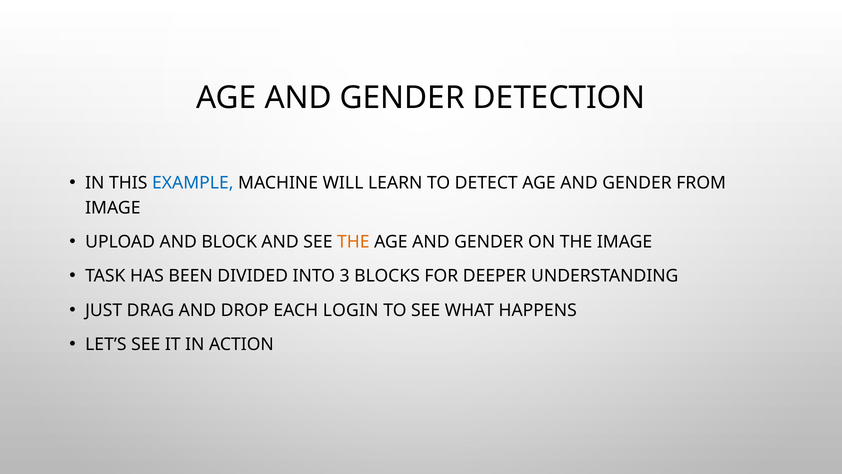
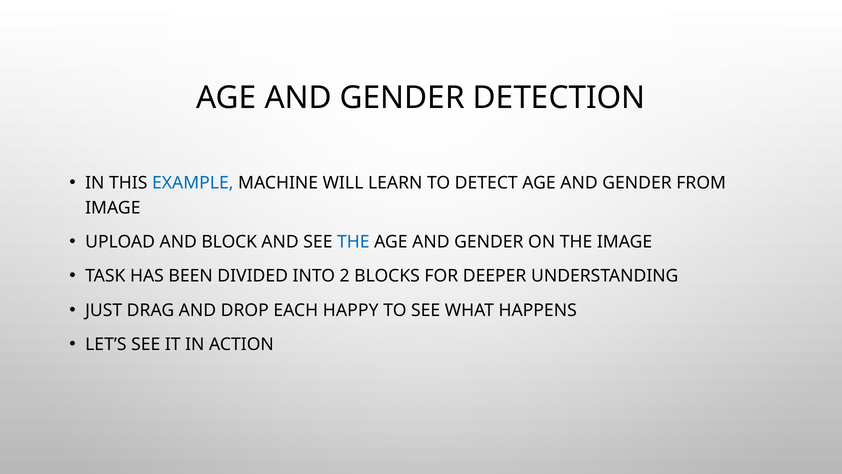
THE at (353, 242) colour: orange -> blue
3: 3 -> 2
LOGIN: LOGIN -> HAPPY
